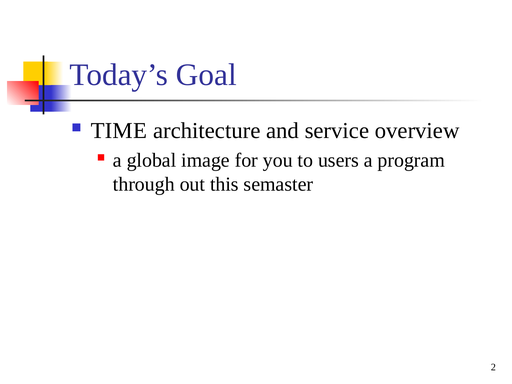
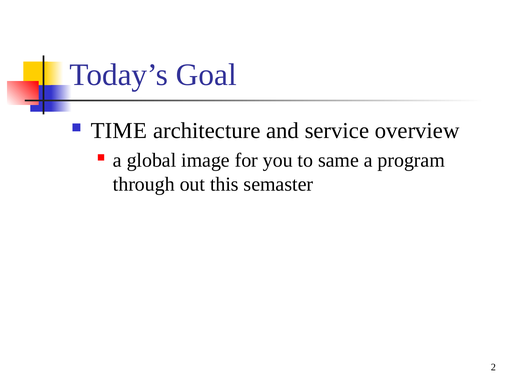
users: users -> same
